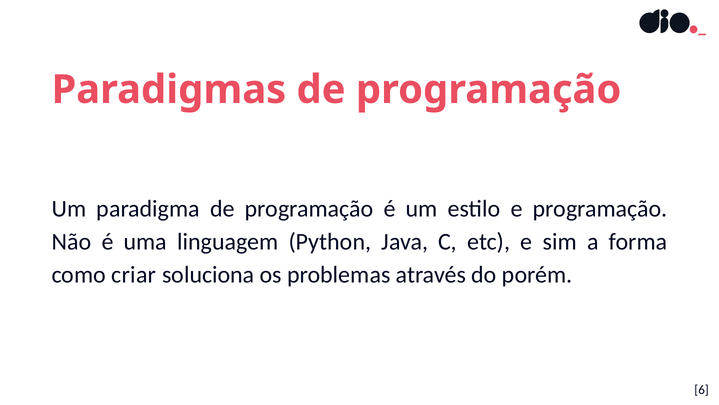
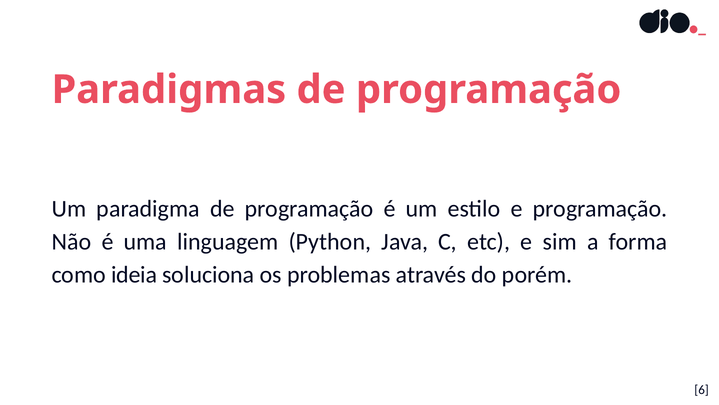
criar: criar -> ideia
